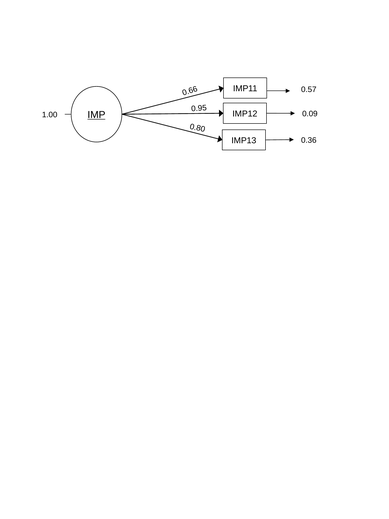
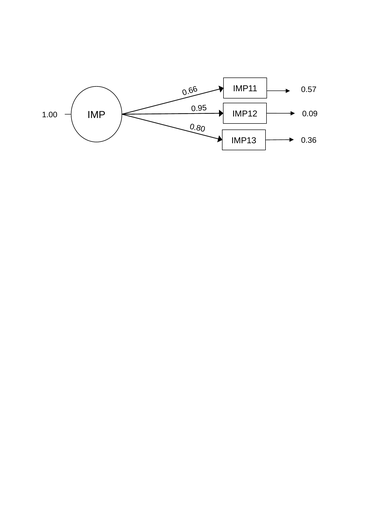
IMP underline: present -> none
